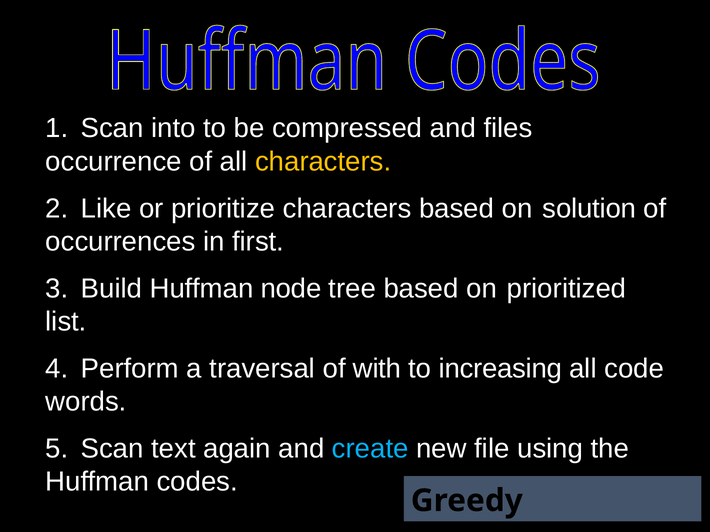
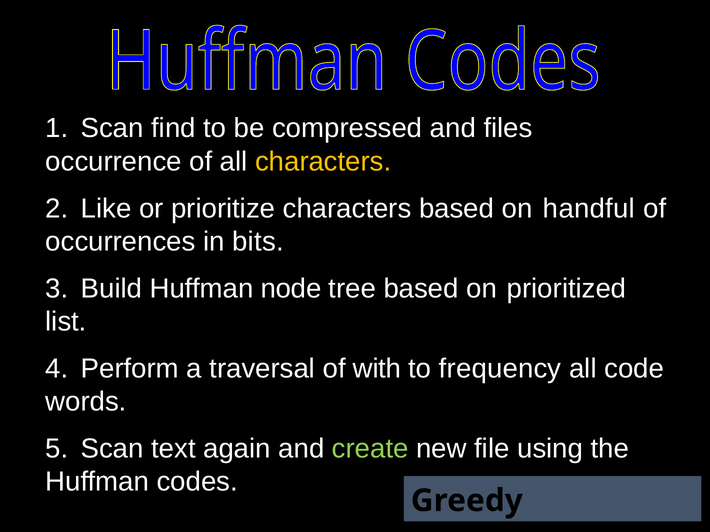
into: into -> find
solution: solution -> handful
first: first -> bits
increasing: increasing -> frequency
create colour: light blue -> light green
